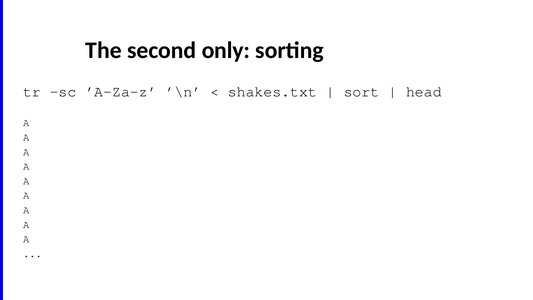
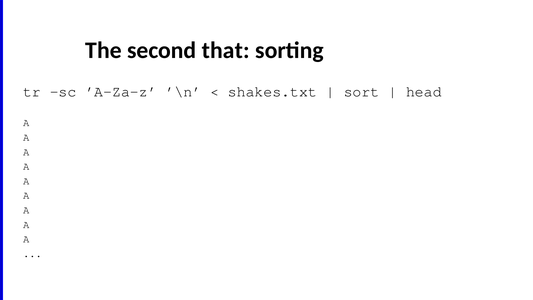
only: only -> that
